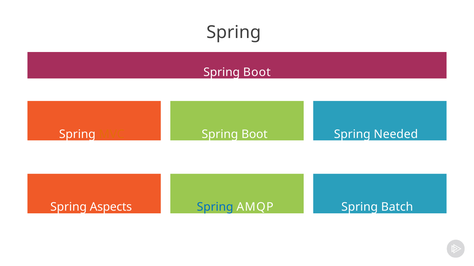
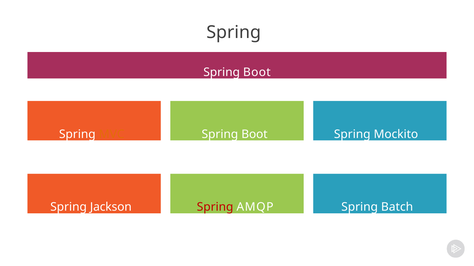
Needed: Needed -> Mockito
Aspects: Aspects -> Jackson
Spring at (215, 208) colour: blue -> red
